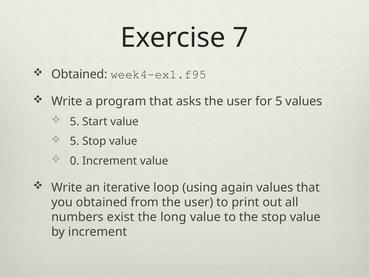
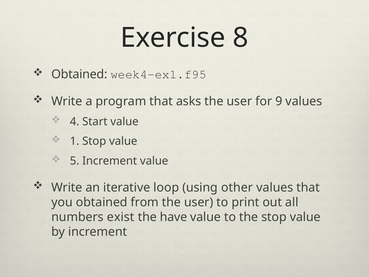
7: 7 -> 8
for 5: 5 -> 9
5 at (75, 121): 5 -> 4
5 at (75, 141): 5 -> 1
0: 0 -> 5
again: again -> other
long: long -> have
